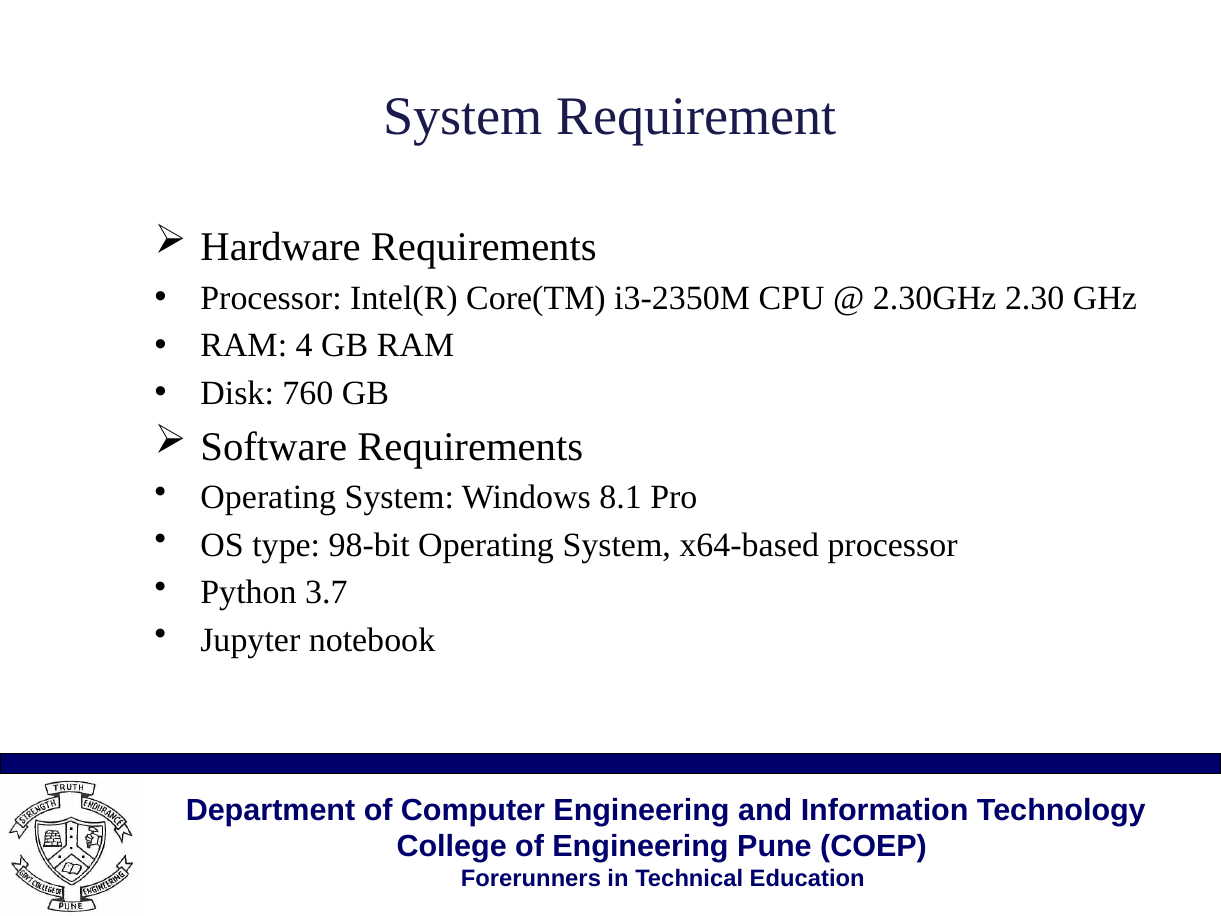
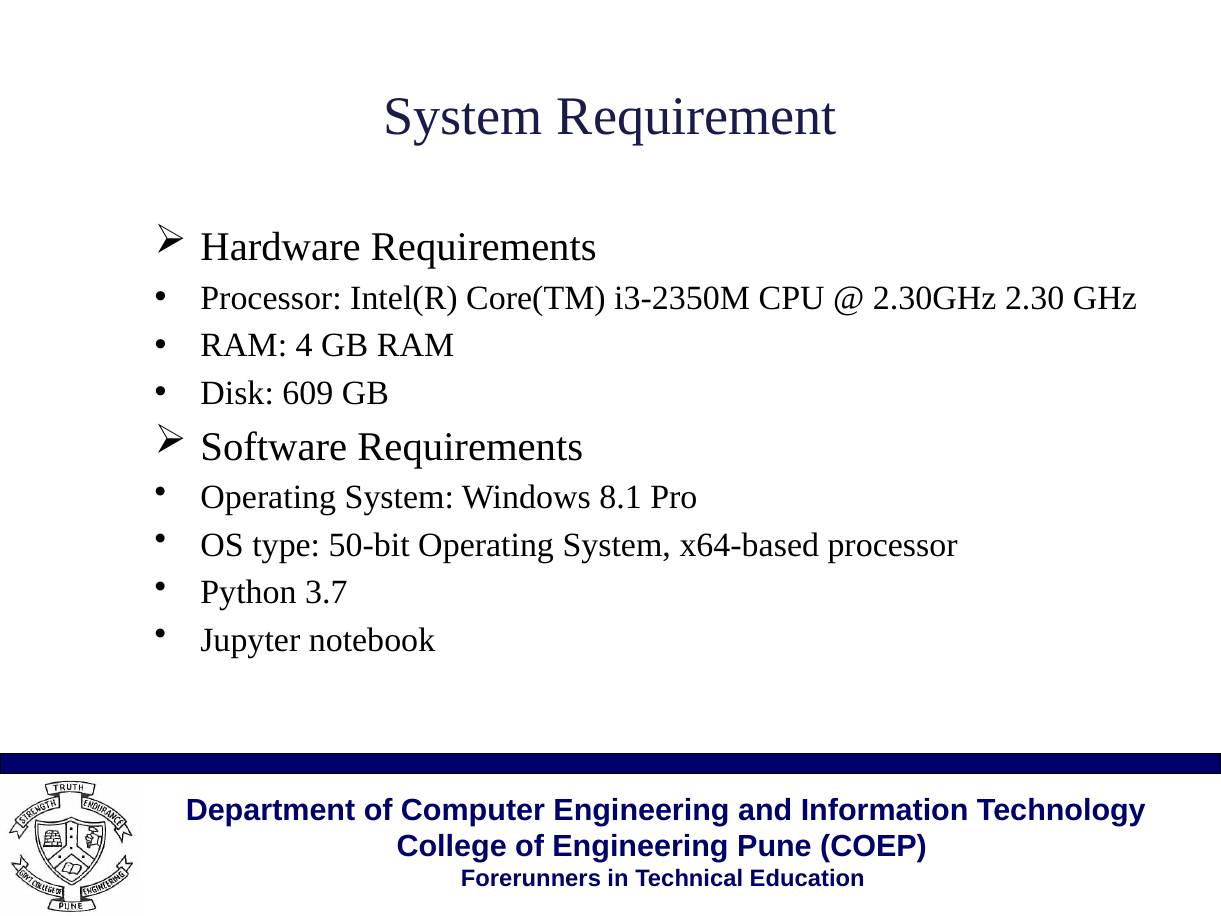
760: 760 -> 609
98-bit: 98-bit -> 50-bit
